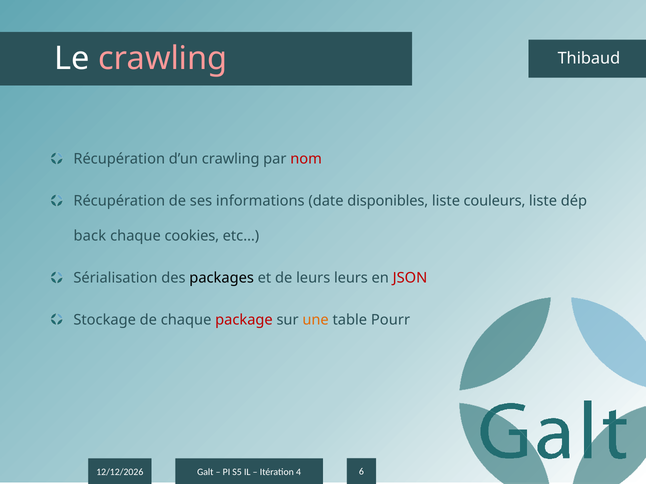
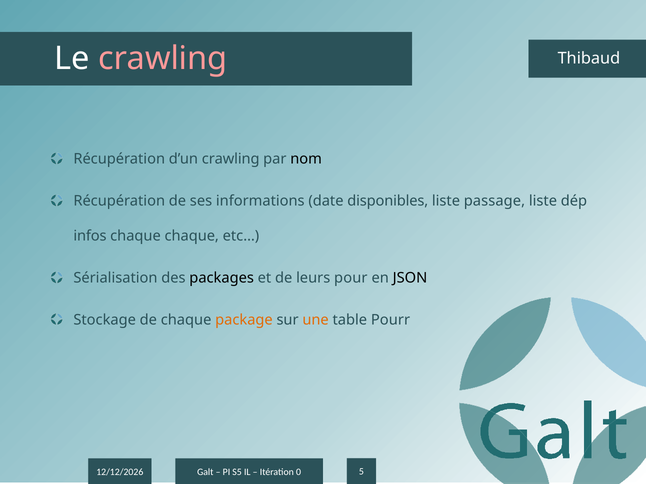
nom colour: red -> black
couleurs: couleurs -> passage
back: back -> infos
chaque cookies: cookies -> chaque
leurs leurs: leurs -> pour
JSON colour: red -> black
package colour: red -> orange
6: 6 -> 5
4: 4 -> 0
